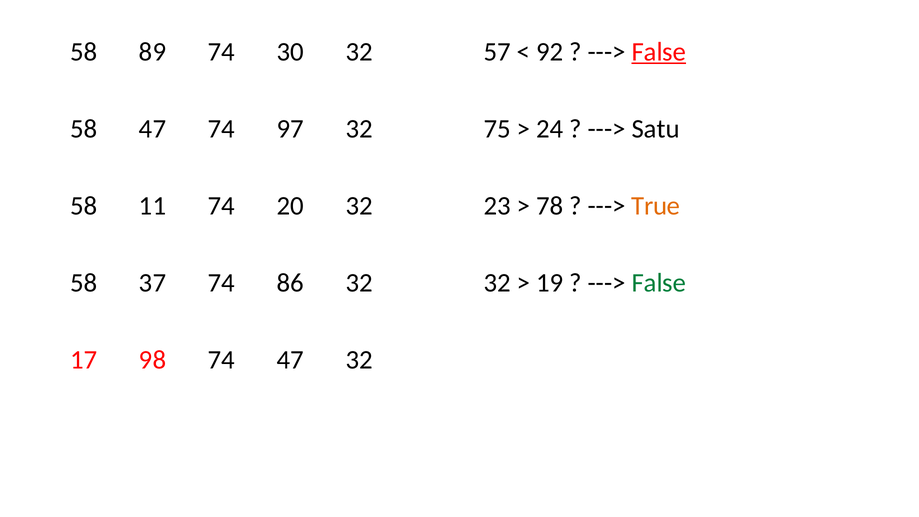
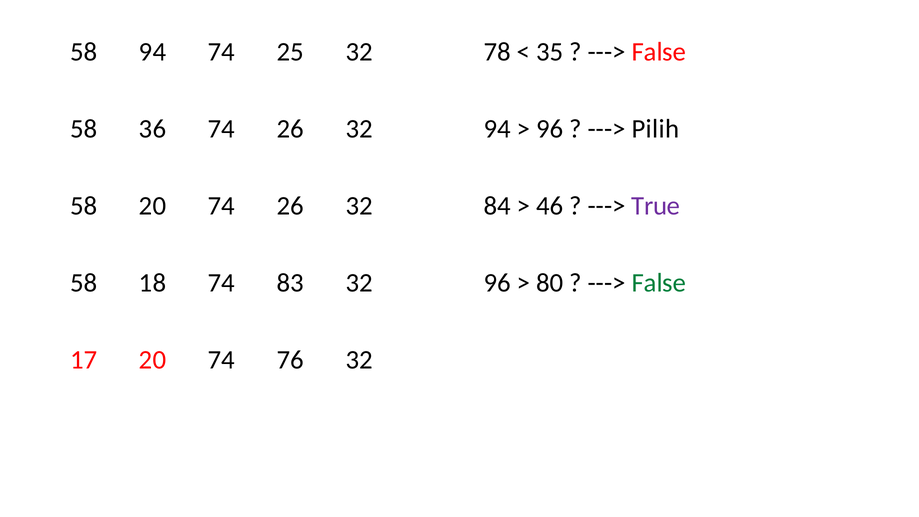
58 89: 89 -> 94
30: 30 -> 25
57: 57 -> 78
92: 92 -> 35
False at (659, 52) underline: present -> none
58 47: 47 -> 36
97 at (290, 129): 97 -> 26
32 75: 75 -> 94
24 at (550, 129): 24 -> 96
Satu: Satu -> Pilih
58 11: 11 -> 20
20 at (290, 206): 20 -> 26
23: 23 -> 84
78: 78 -> 46
True colour: orange -> purple
37: 37 -> 18
86: 86 -> 83
32 32: 32 -> 96
19: 19 -> 80
17 98: 98 -> 20
74 47: 47 -> 76
